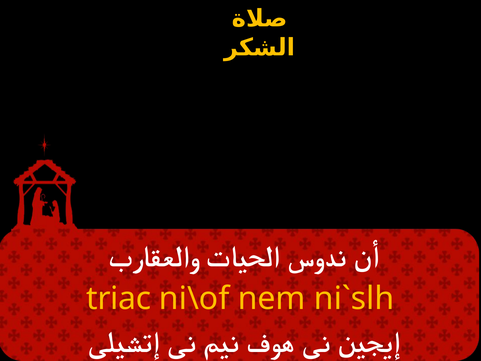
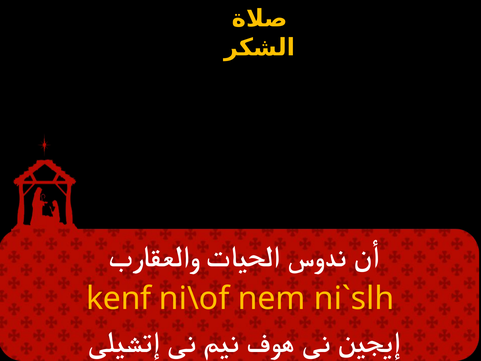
triac: triac -> kenf
